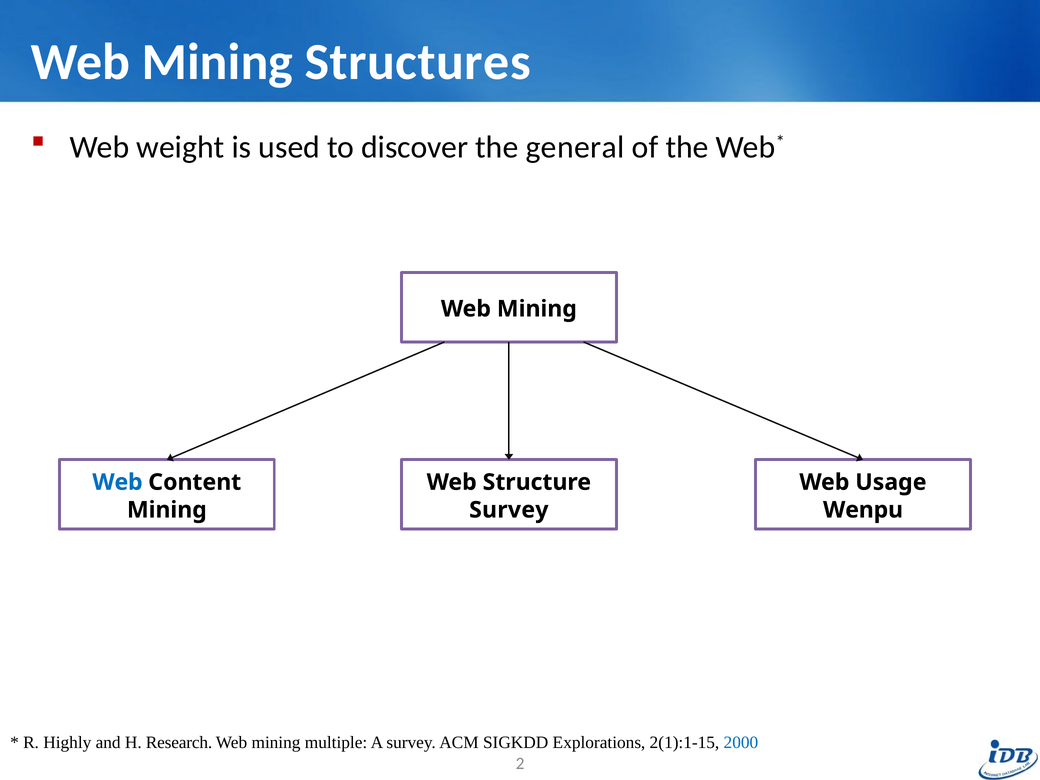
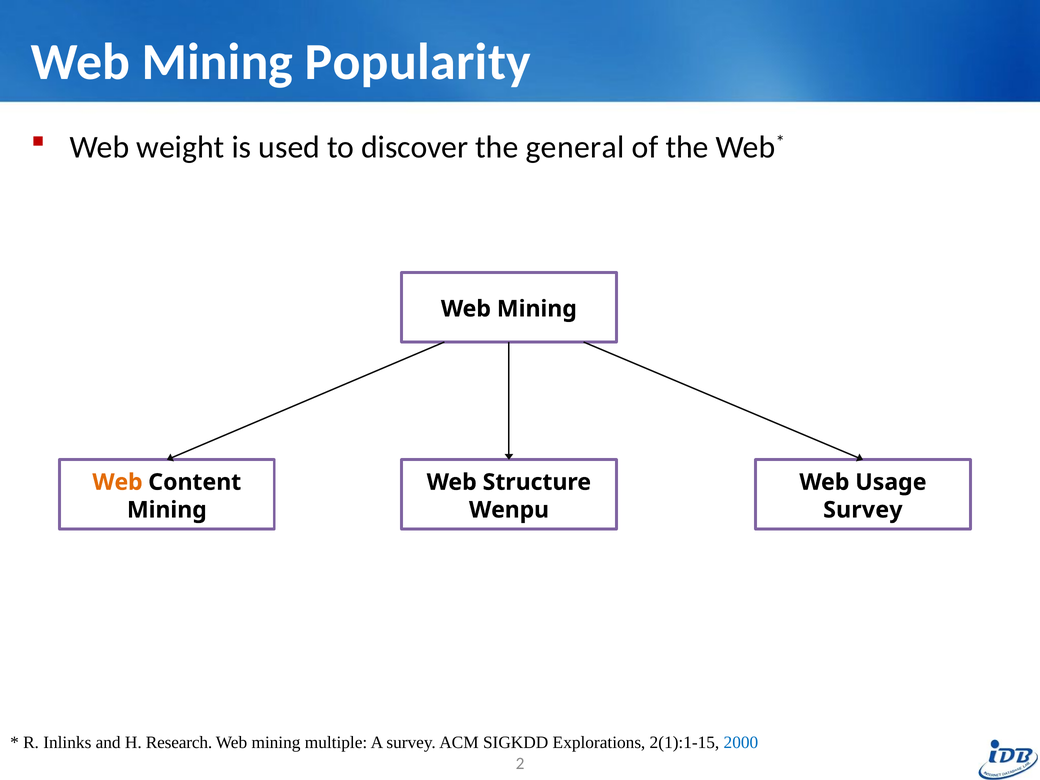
Structures: Structures -> Popularity
Web at (117, 482) colour: blue -> orange
Survey at (509, 510): Survey -> Wenpu
Wenpu at (863, 510): Wenpu -> Survey
Highly: Highly -> Inlinks
